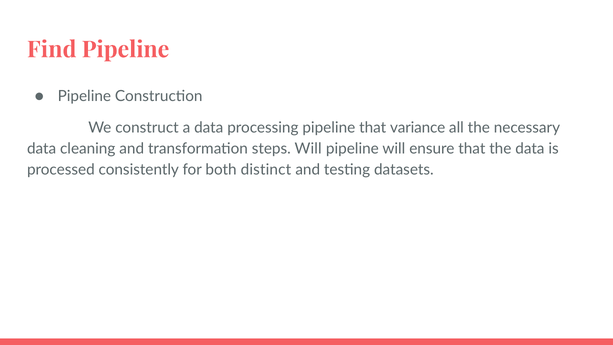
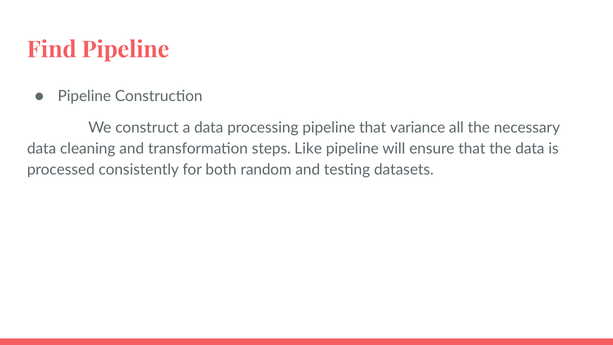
steps Will: Will -> Like
distinct: distinct -> random
